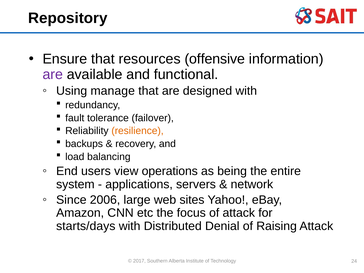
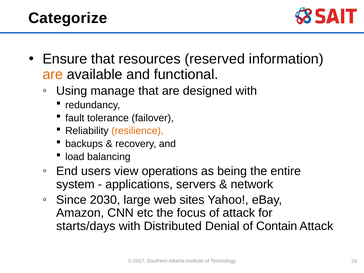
Repository: Repository -> Categorize
offensive: offensive -> reserved
are at (53, 74) colour: purple -> orange
2006: 2006 -> 2030
Raising: Raising -> Contain
